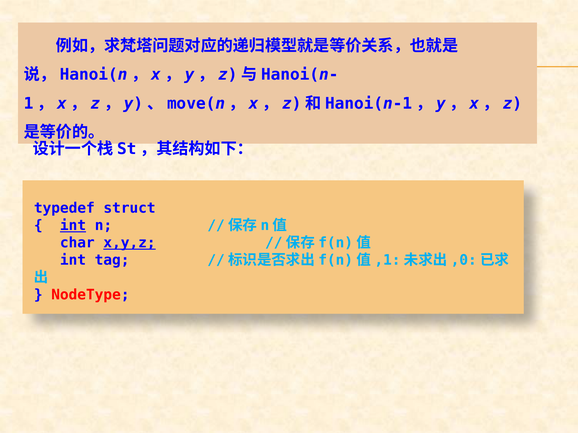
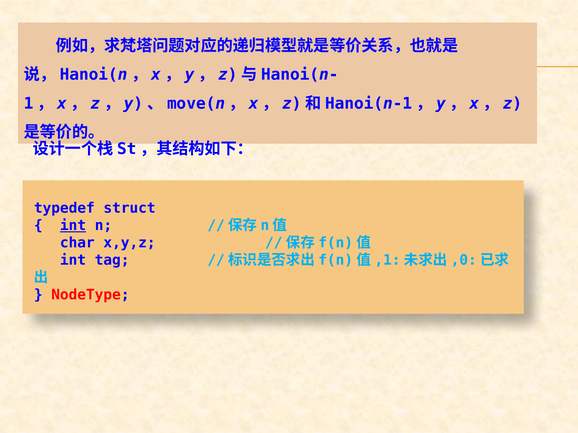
x,y,z underline: present -> none
